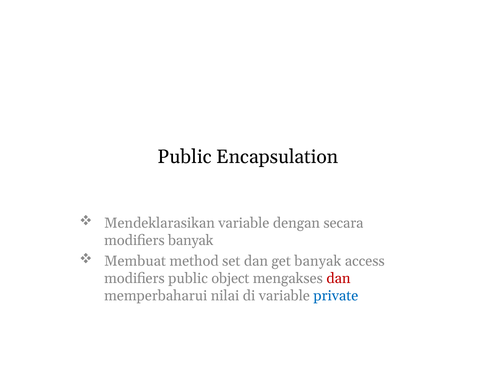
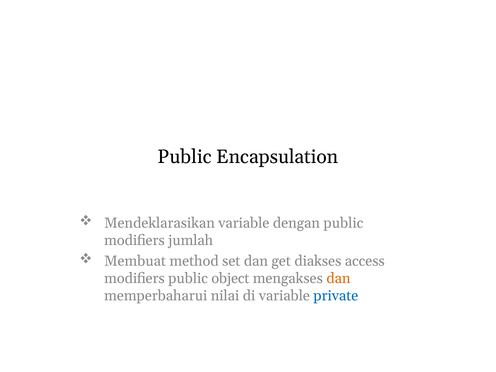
dengan secara: secara -> public
modifiers banyak: banyak -> jumlah
get banyak: banyak -> diakses
dan at (338, 278) colour: red -> orange
